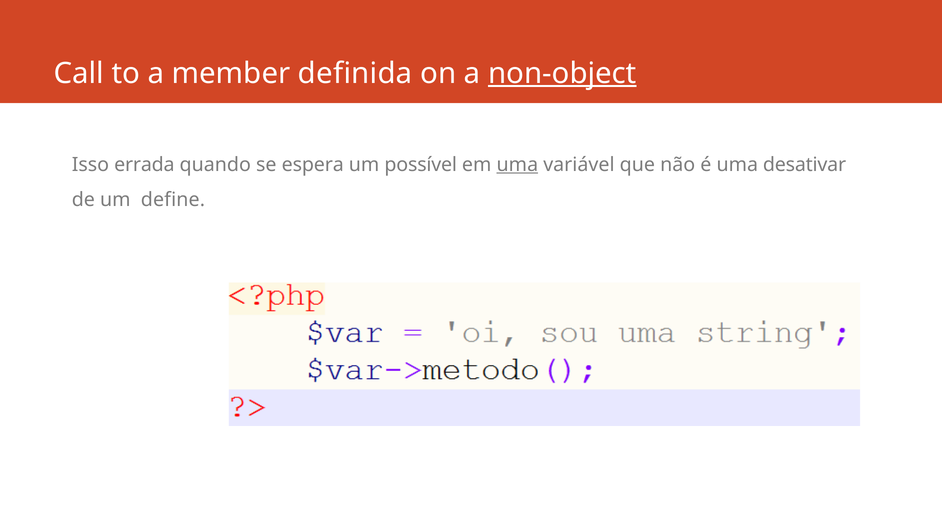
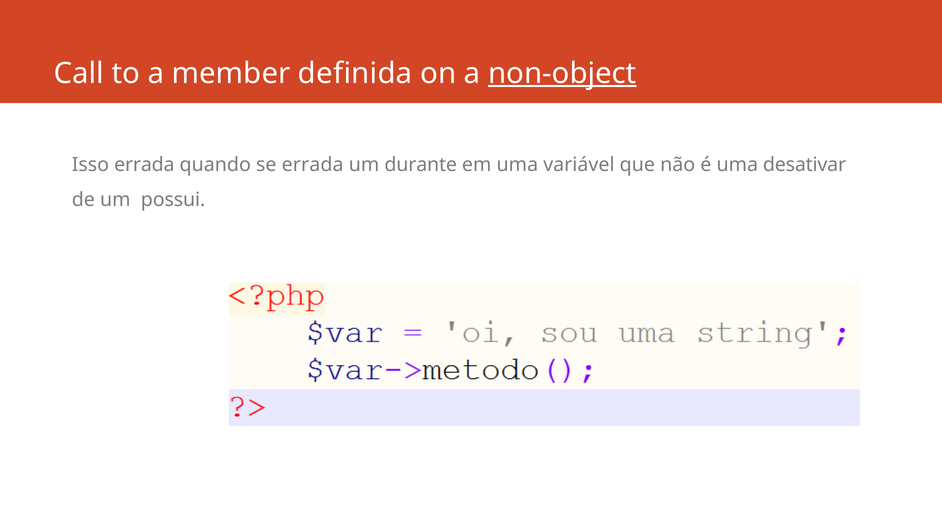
se espera: espera -> errada
possível: possível -> durante
uma at (517, 165) underline: present -> none
define: define -> possui
